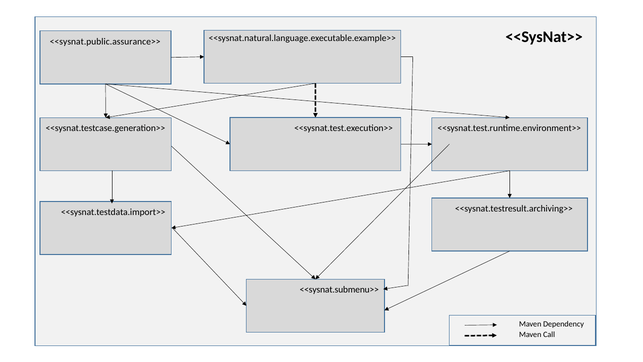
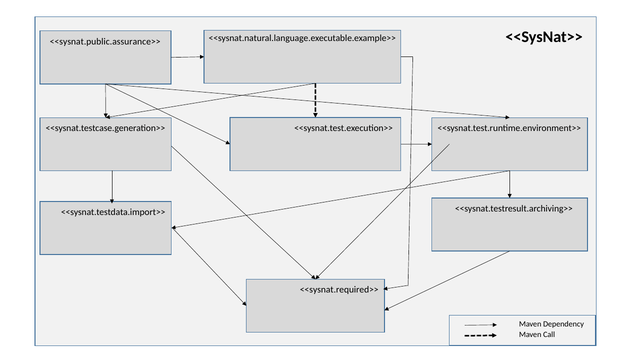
<<sysnat.submenu>>: <<sysnat.submenu>> -> <<sysnat.required>>
